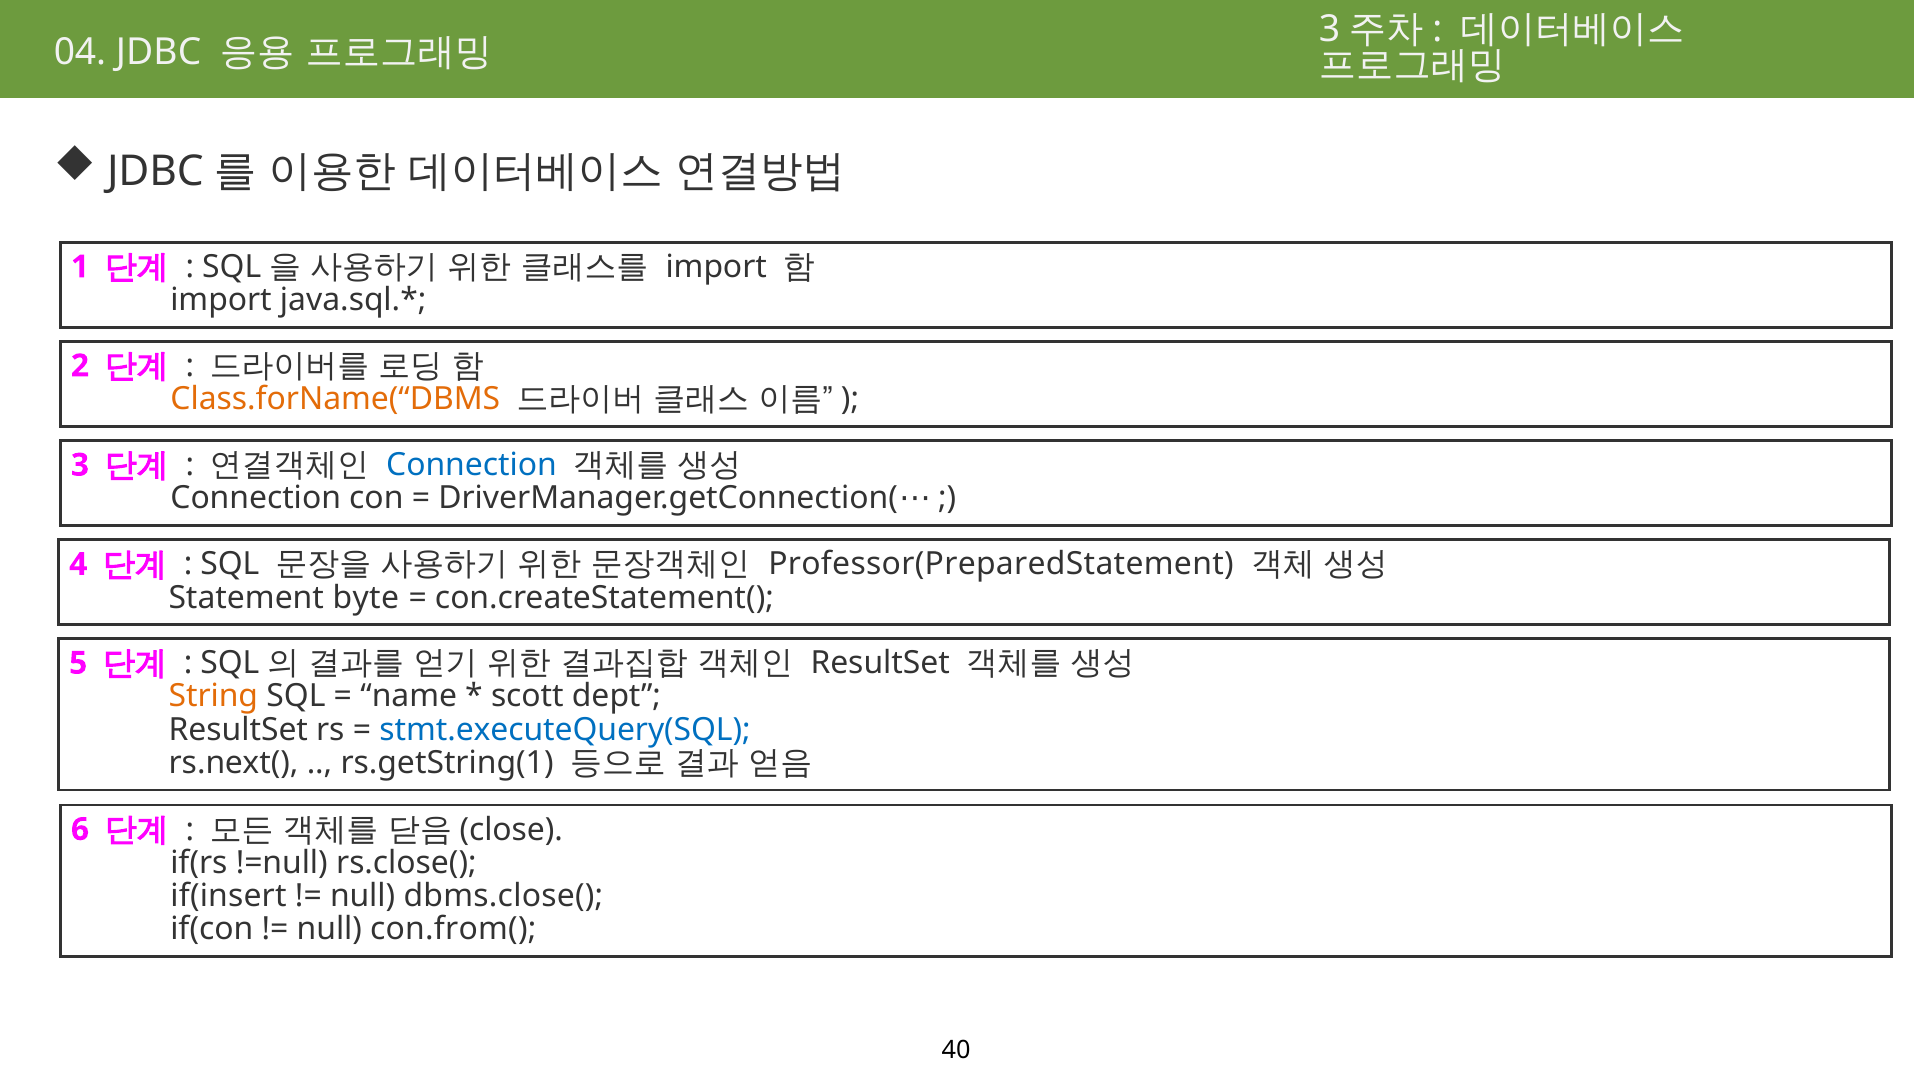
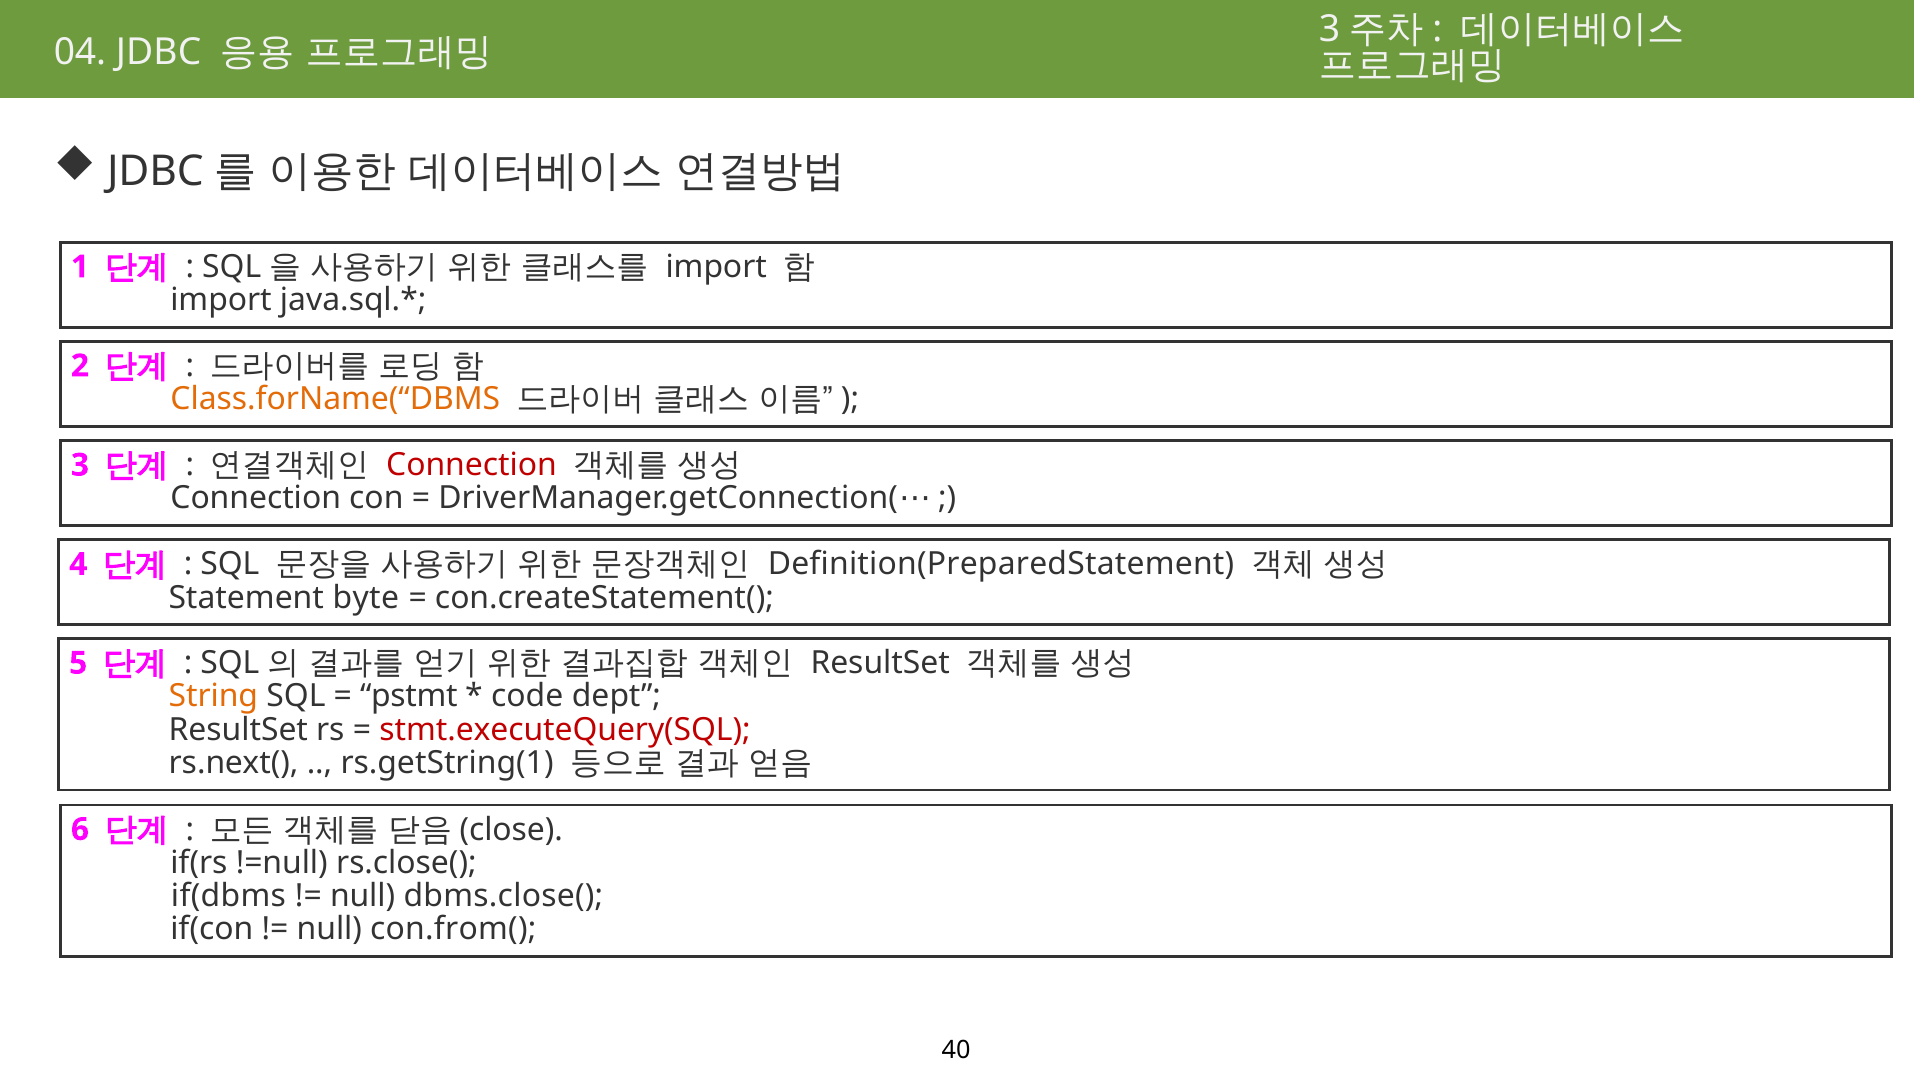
Connection at (471, 465) colour: blue -> red
Professor(PreparedStatement: Professor(PreparedStatement -> Definition(PreparedStatement
name: name -> pstmt
scott: scott -> code
stmt.executeQuery(SQL colour: blue -> red
if(insert: if(insert -> if(dbms
